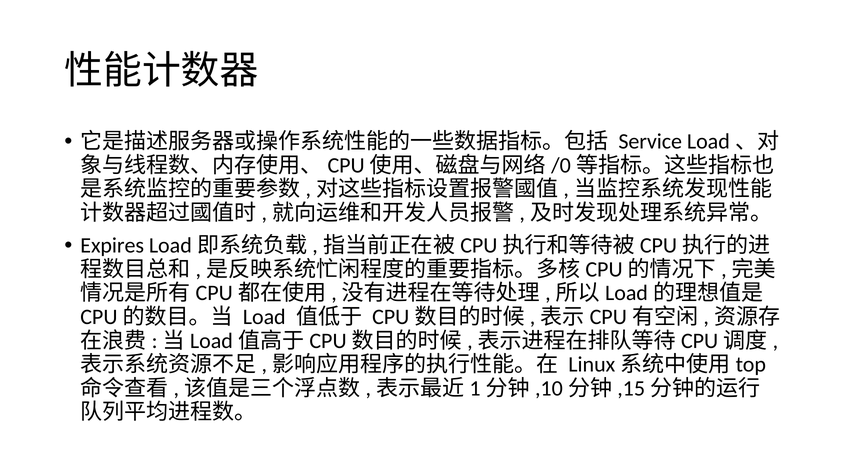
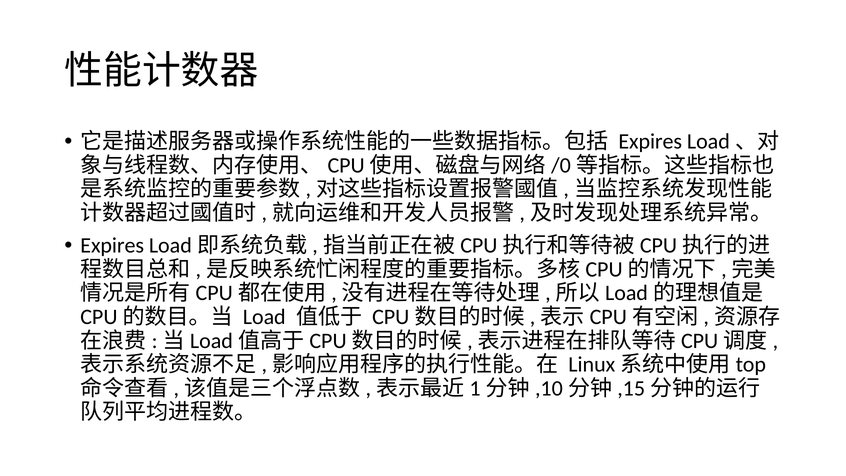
Service at (650, 142): Service -> Expires
